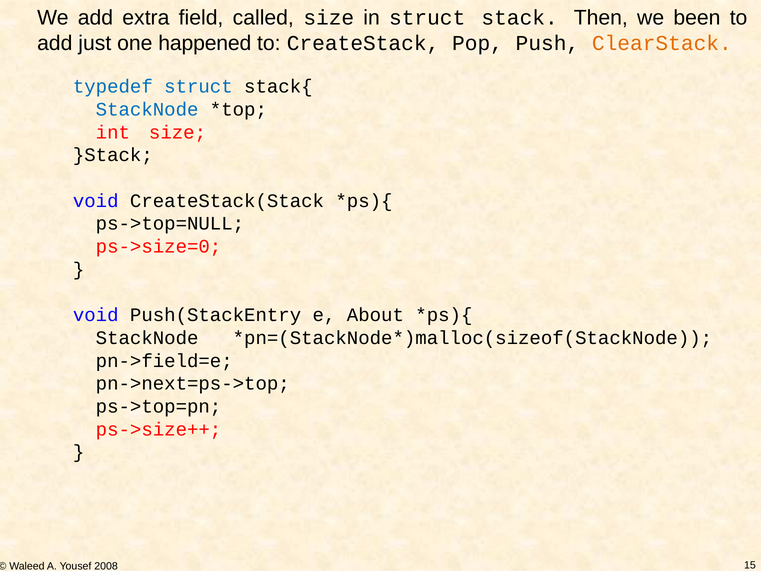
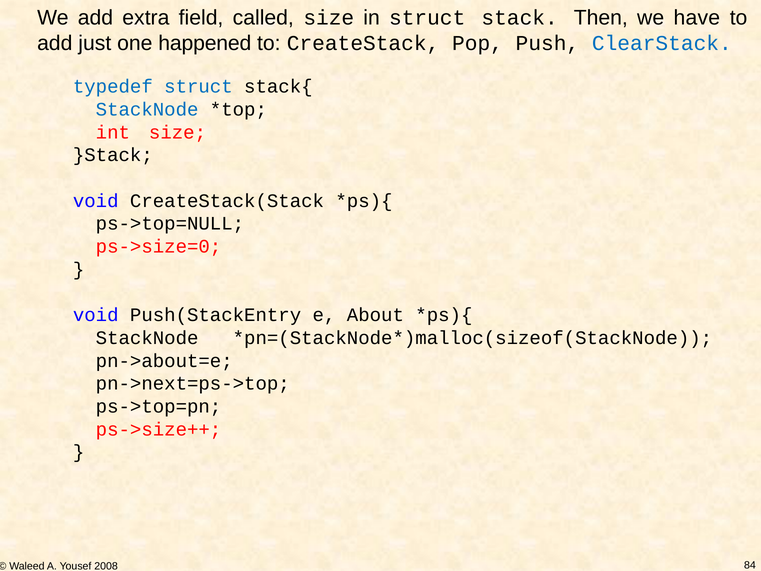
been: been -> have
ClearStack colour: orange -> blue
pn->field=e: pn->field=e -> pn->about=e
15: 15 -> 84
